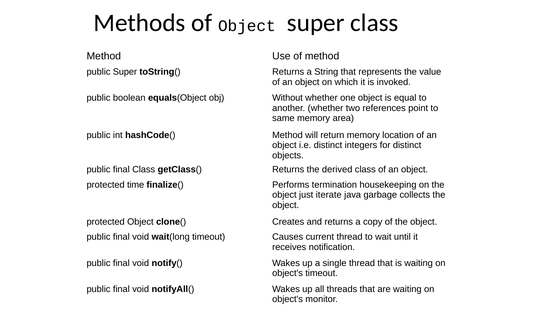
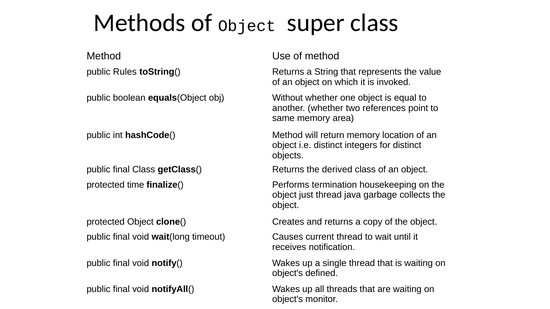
public Super: Super -> Rules
just iterate: iterate -> thread
object's timeout: timeout -> defined
